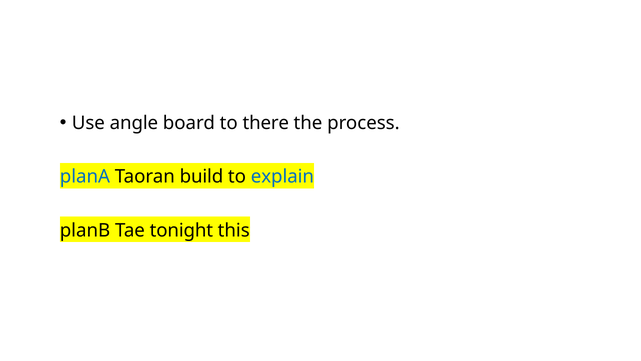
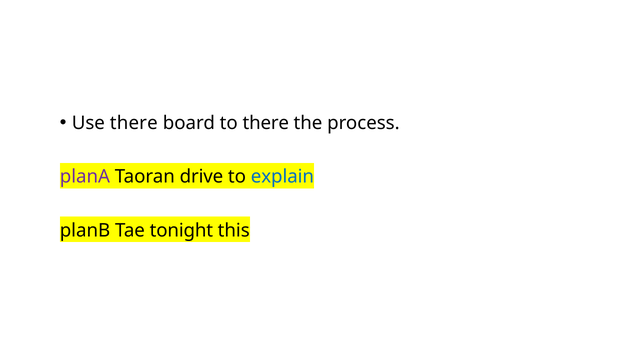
Use angle: angle -> there
planA colour: blue -> purple
build: build -> drive
